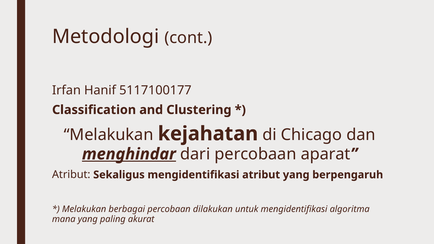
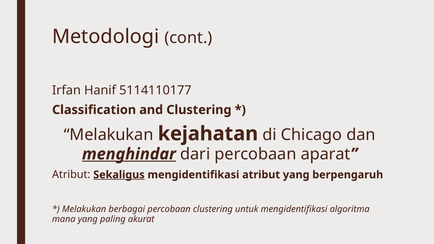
5117100177: 5117100177 -> 5114110177
Sekaligus underline: none -> present
percobaan dilakukan: dilakukan -> clustering
